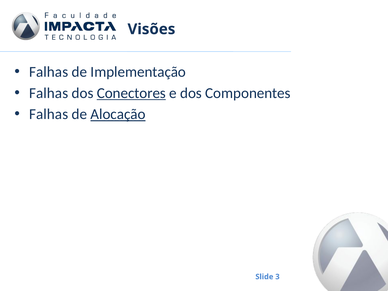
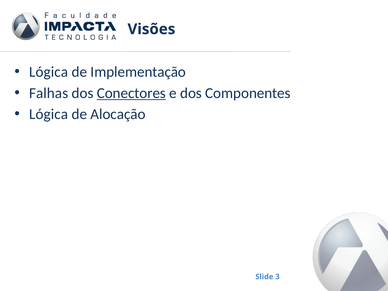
Falhas at (49, 72): Falhas -> Lógica
Falhas at (49, 114): Falhas -> Lógica
Alocação underline: present -> none
